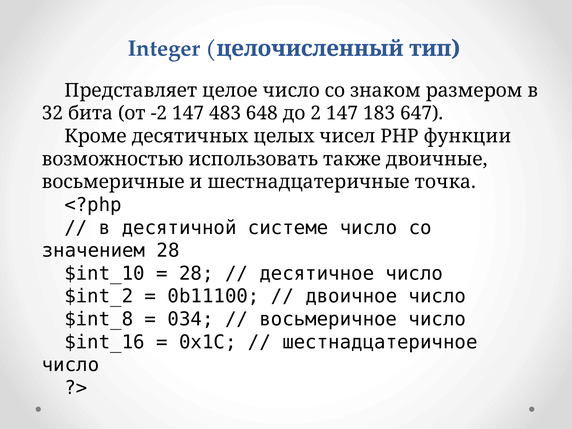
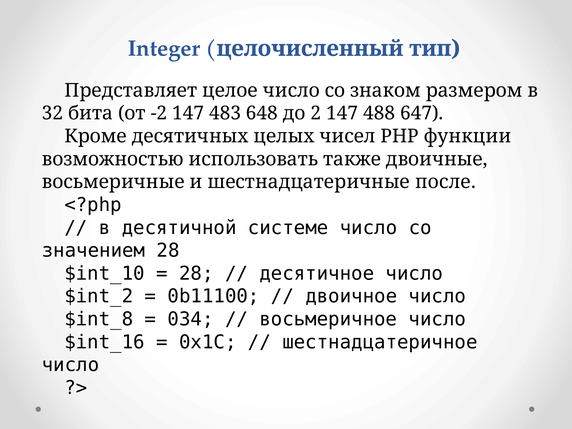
183: 183 -> 488
точка: точка -> после
